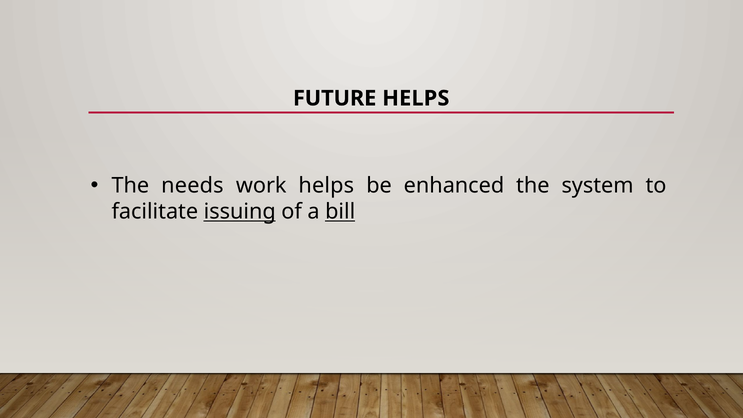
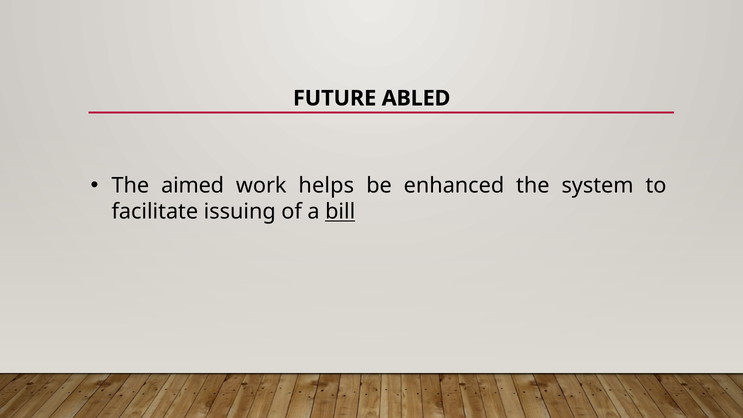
FUTURE HELPS: HELPS -> ABLED
needs: needs -> aimed
issuing underline: present -> none
